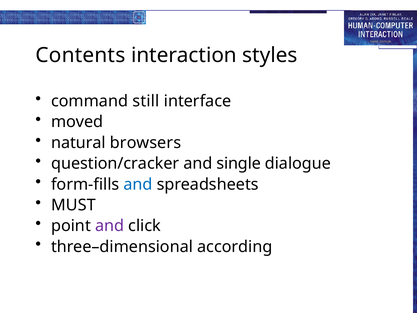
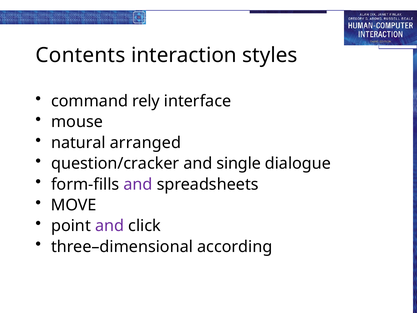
still: still -> rely
moved: moved -> mouse
browsers: browsers -> arranged
and at (138, 184) colour: blue -> purple
MUST: MUST -> MOVE
